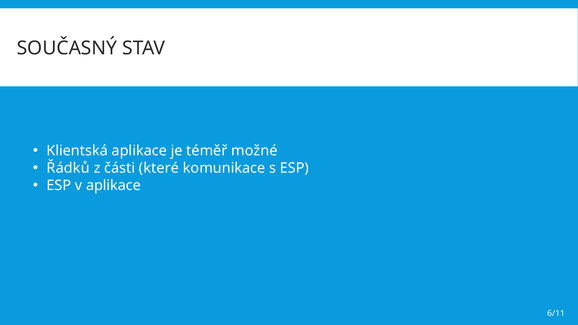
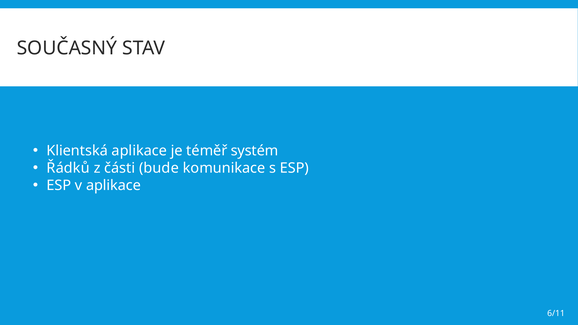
možné: možné -> systém
které: které -> bude
